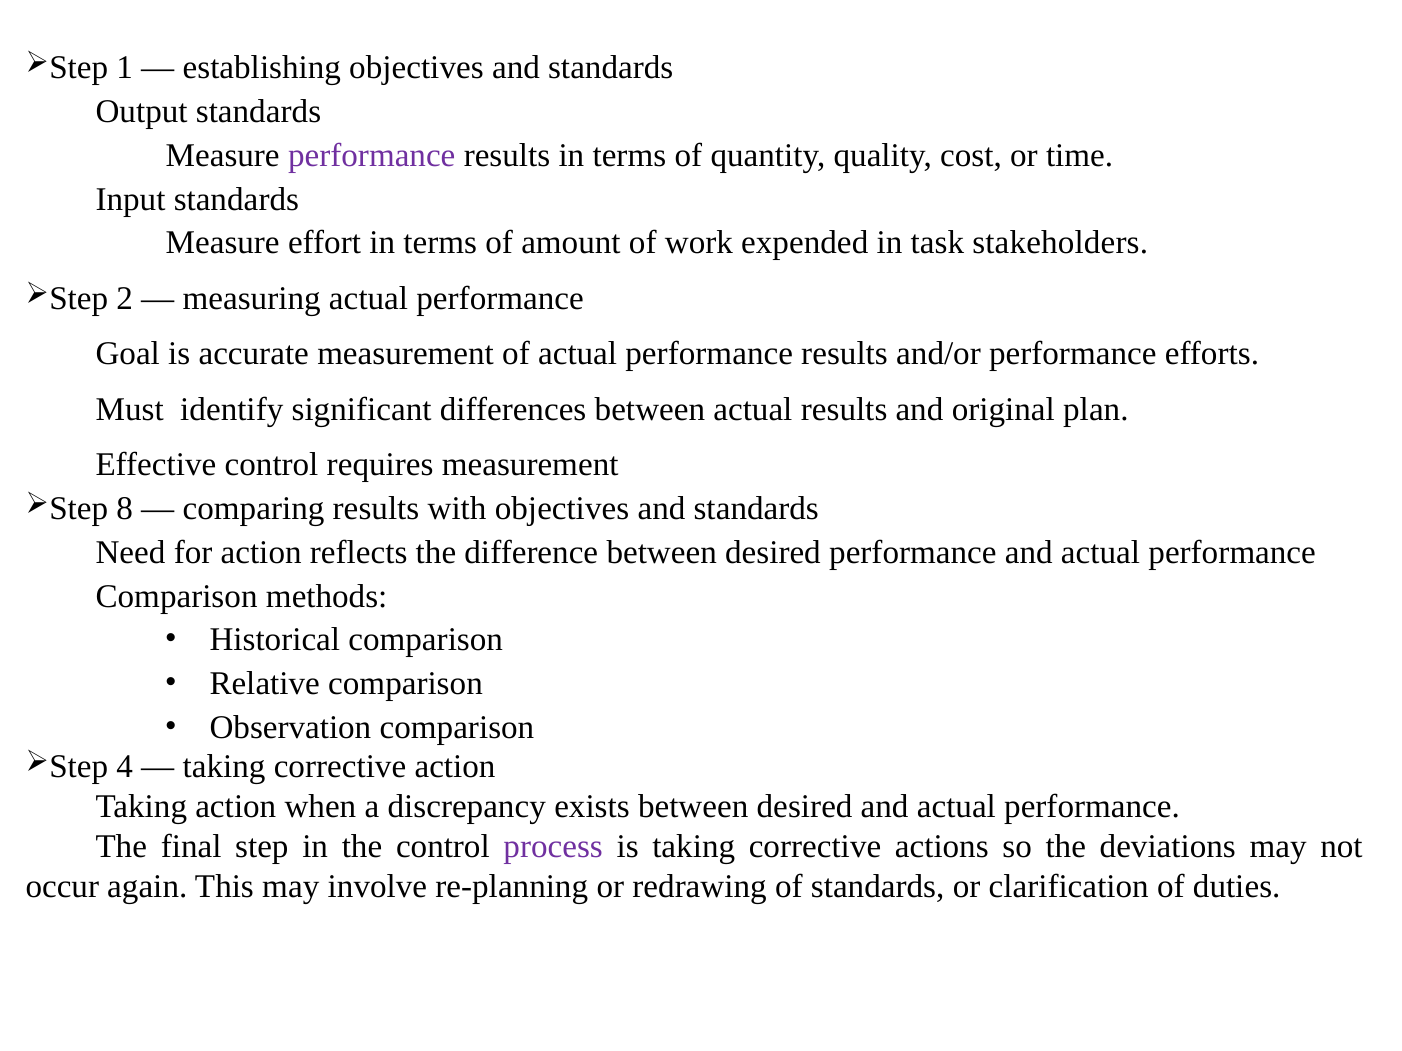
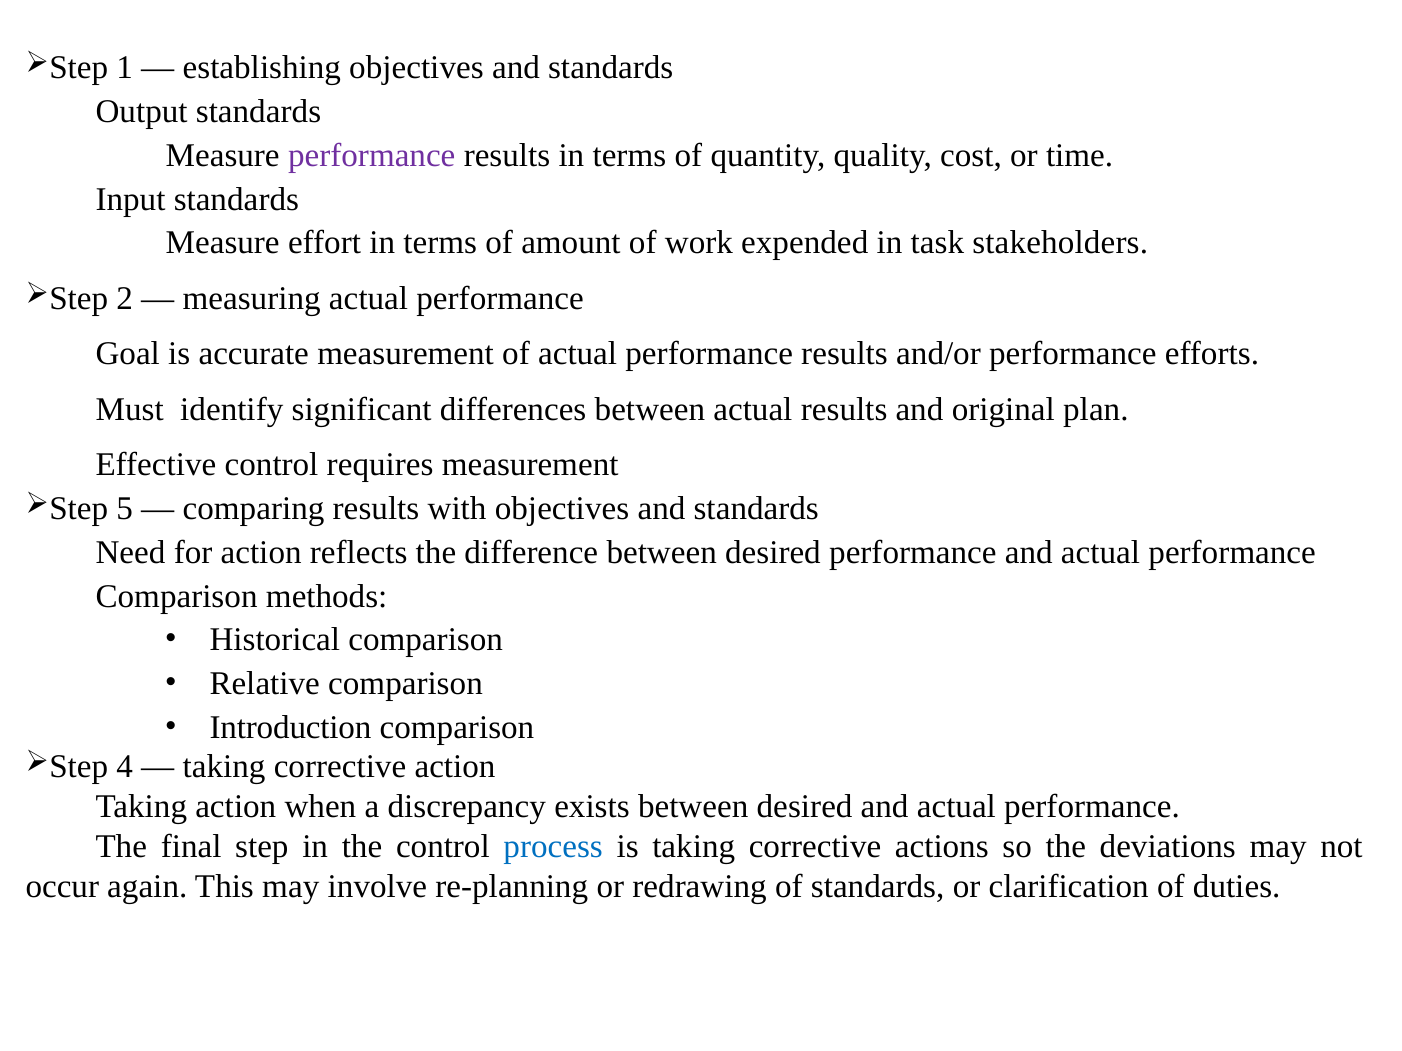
8: 8 -> 5
Observation: Observation -> Introduction
process colour: purple -> blue
